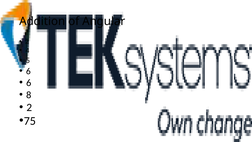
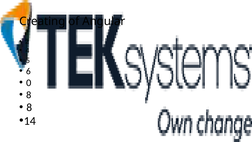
Addition: Addition -> Creating
6 at (29, 83): 6 -> 0
2 at (29, 107): 2 -> 8
75: 75 -> 14
